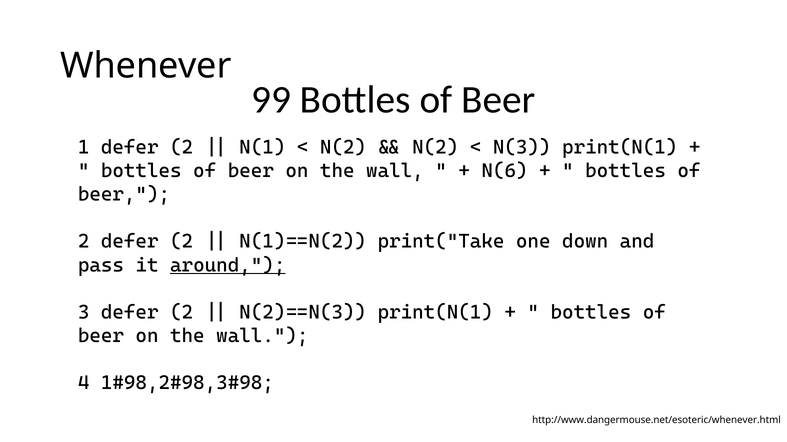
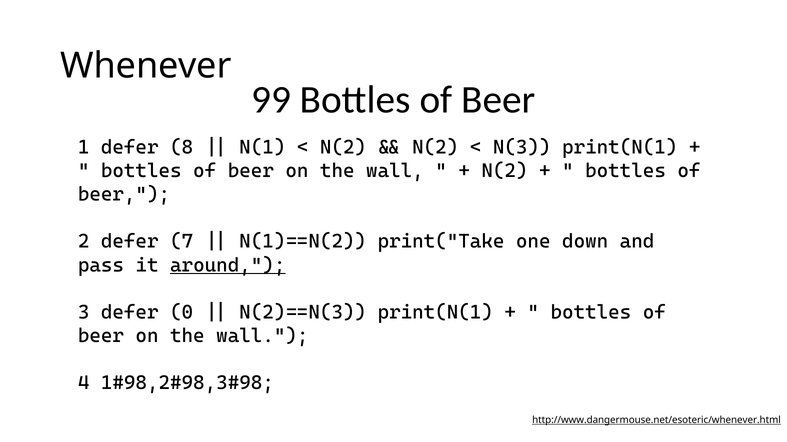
1 defer 2: 2 -> 8
N(6 at (504, 171): N(6 -> N(2
2 defer 2: 2 -> 7
3 defer 2: 2 -> 0
http://www.dangermouse.net/esoteric/whenever.html underline: none -> present
